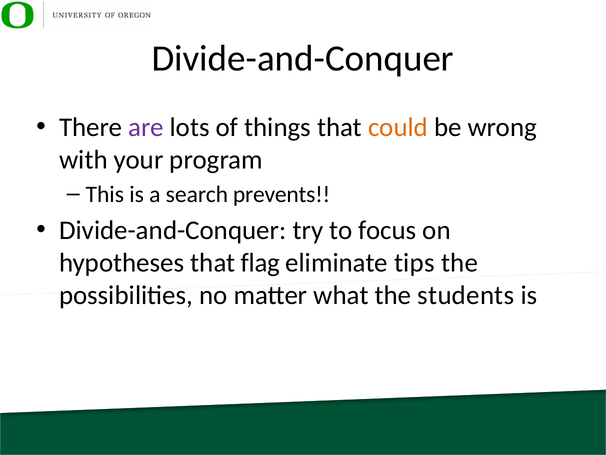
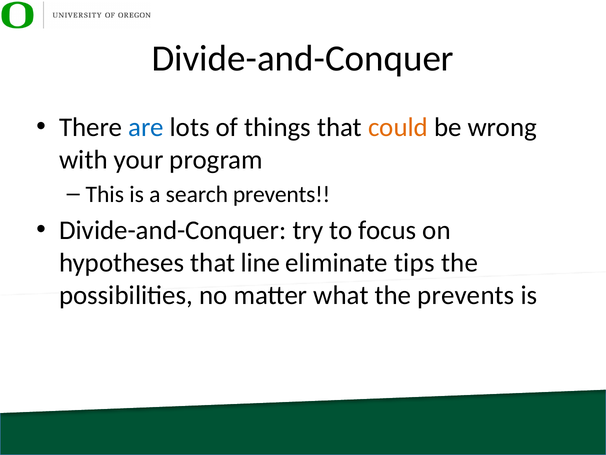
are colour: purple -> blue
flag: flag -> line
the students: students -> prevents
